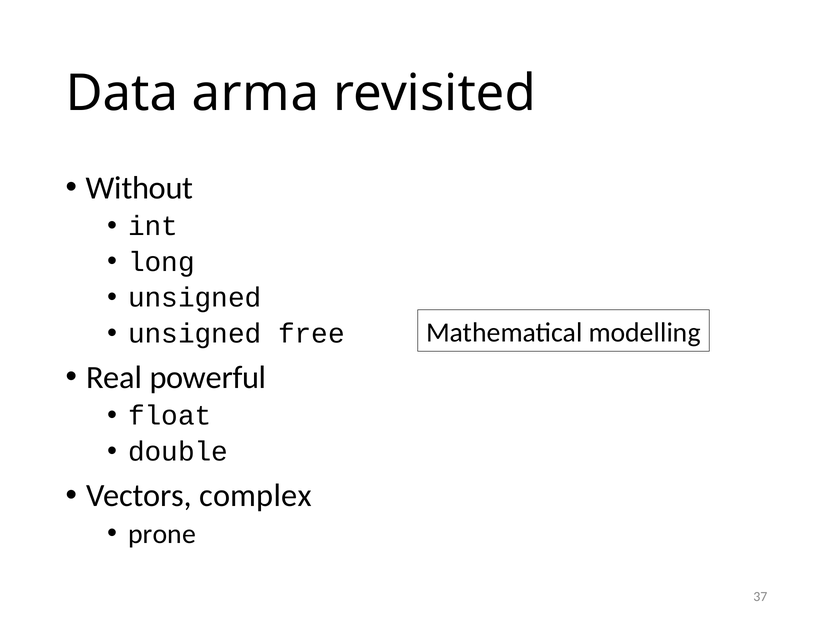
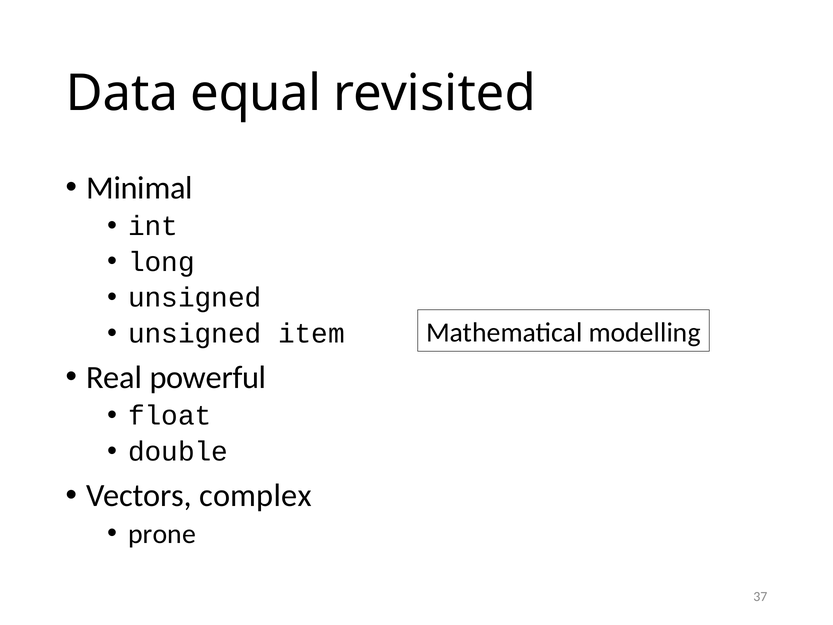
arma: arma -> equal
Without: Without -> Minimal
free: free -> item
